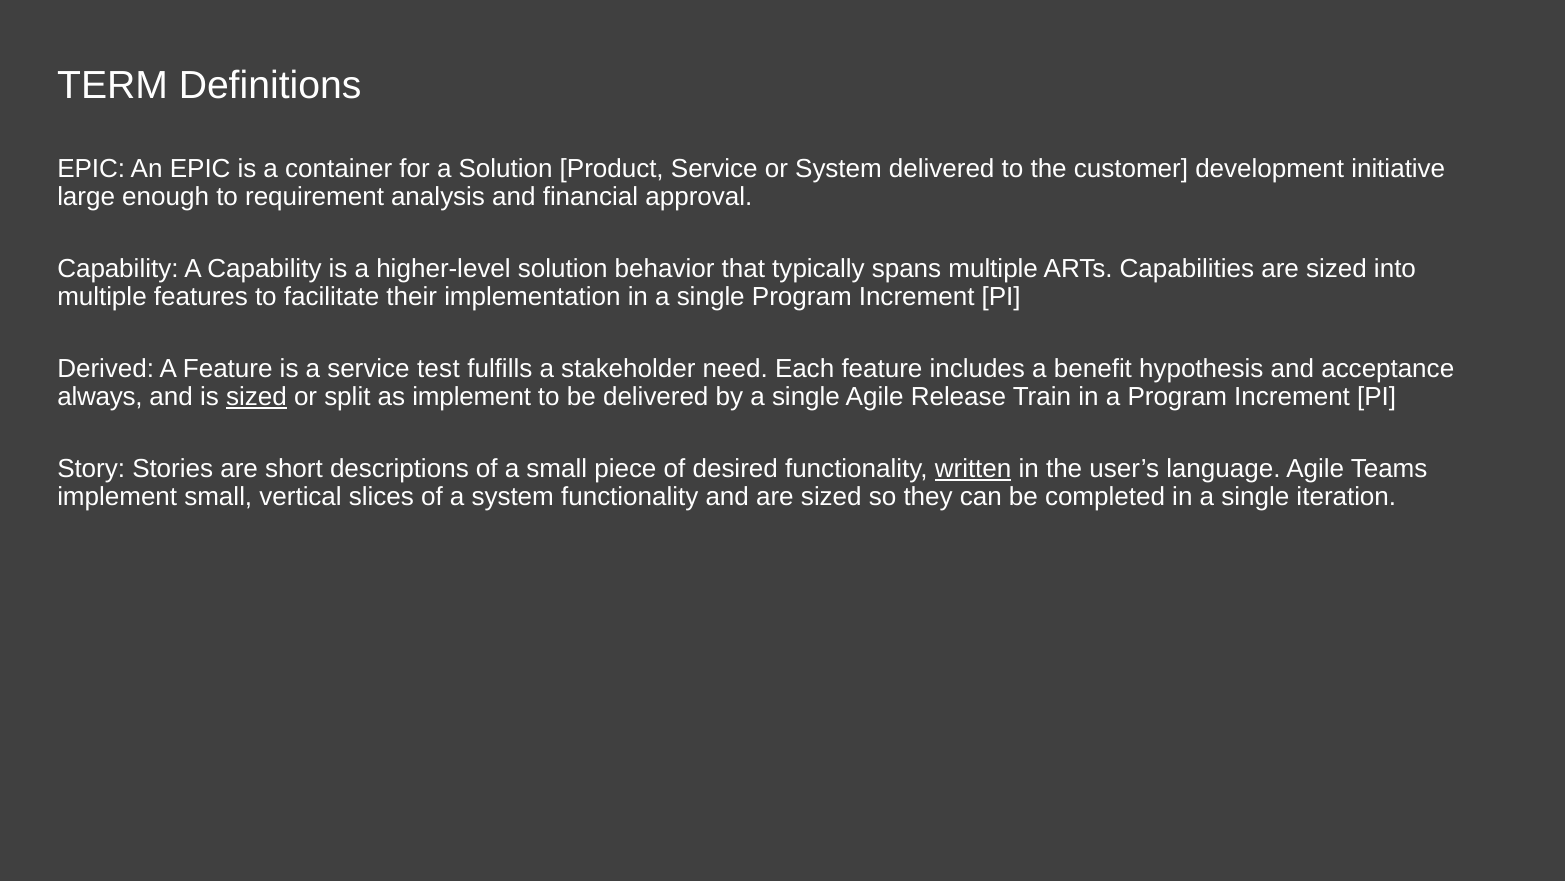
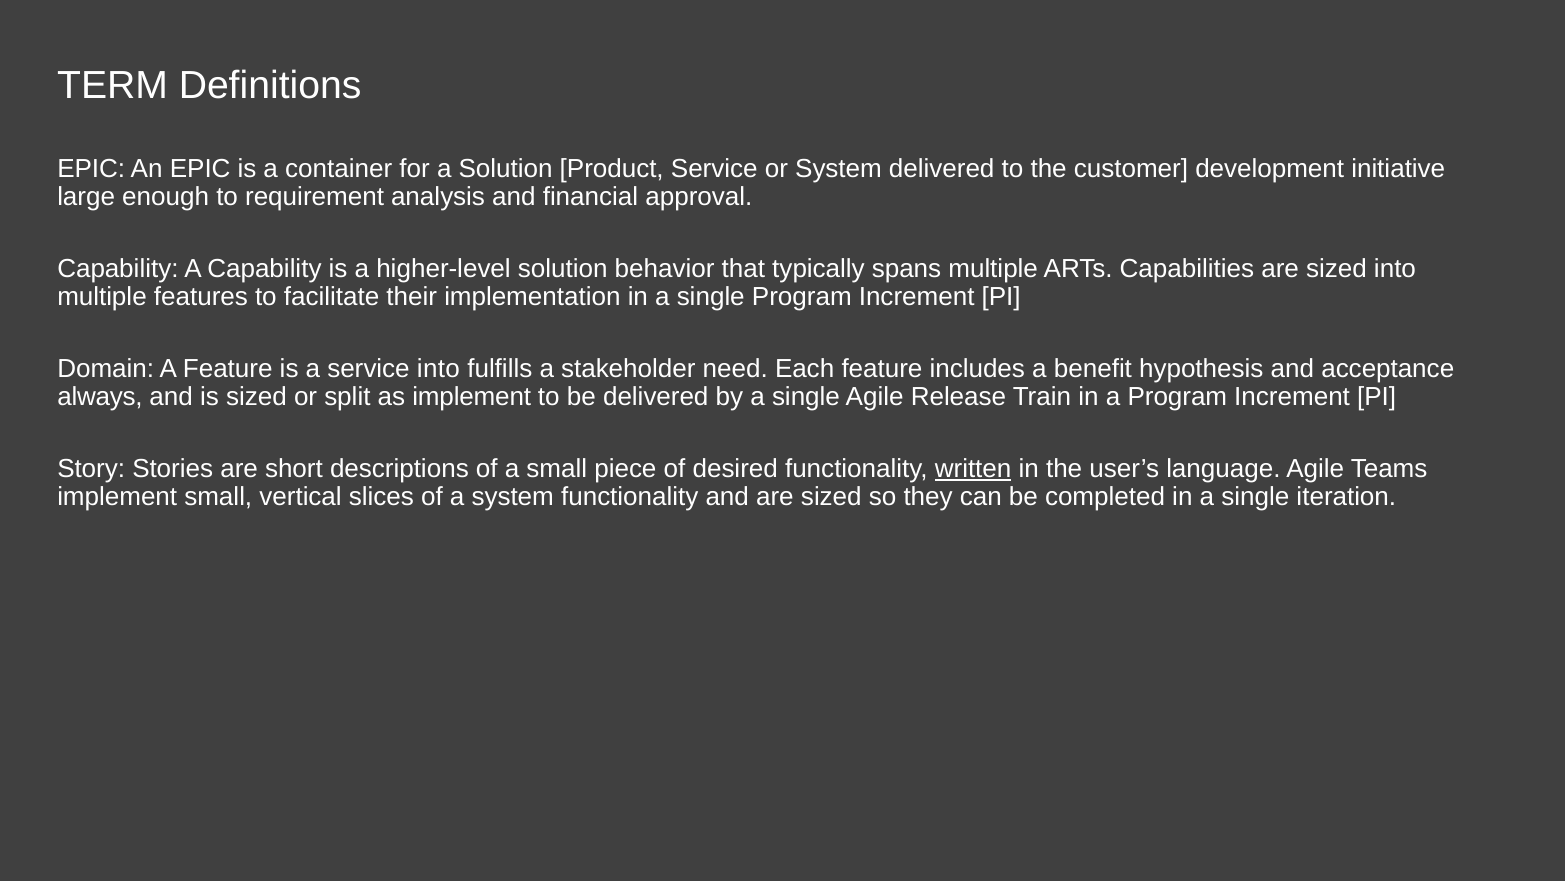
Derived: Derived -> Domain
service test: test -> into
sized at (256, 397) underline: present -> none
